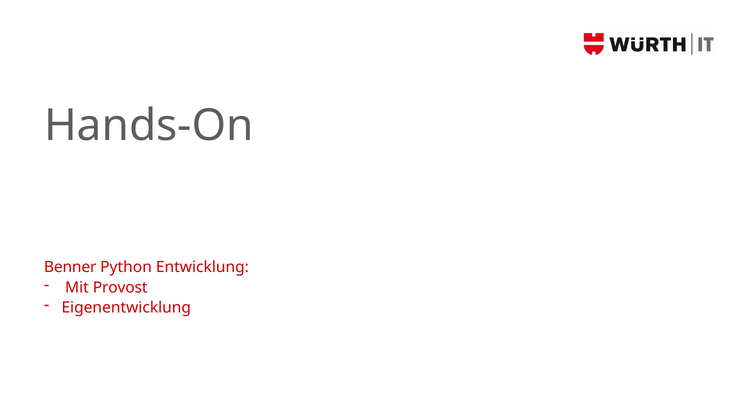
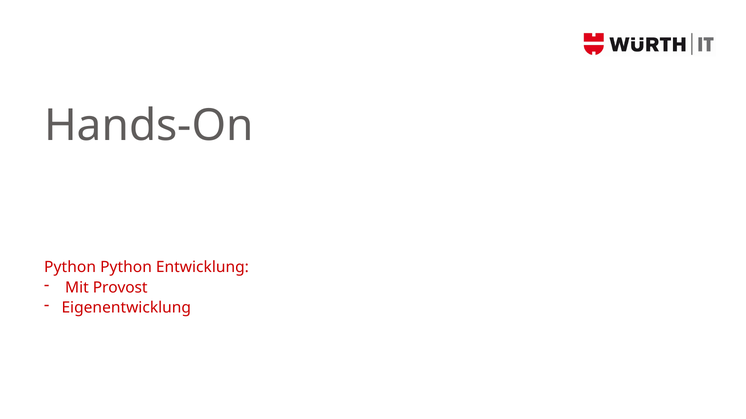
Benner at (70, 268): Benner -> Python
